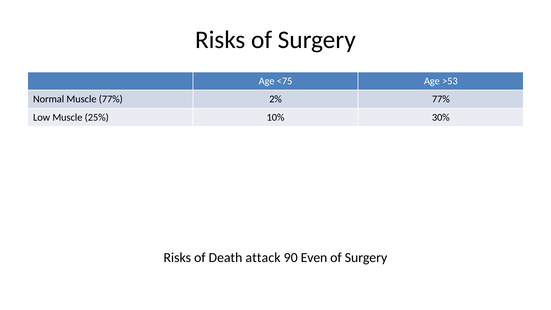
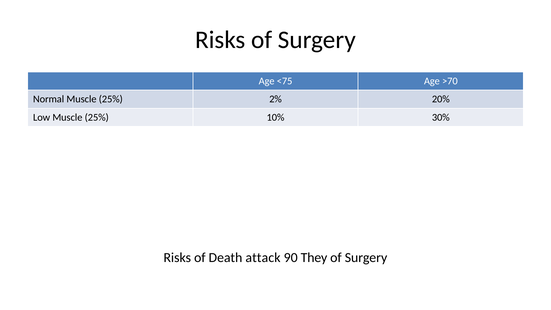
>53: >53 -> >70
Normal Muscle 77%: 77% -> 25%
2% 77%: 77% -> 20%
Even: Even -> They
